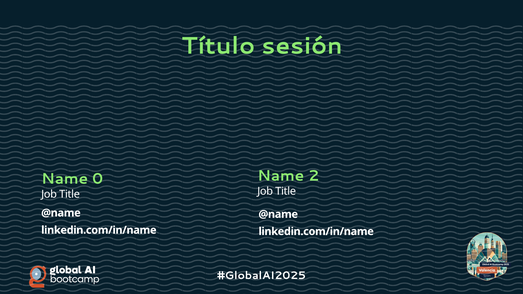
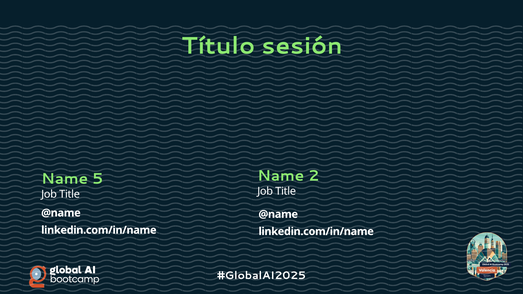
0: 0 -> 5
